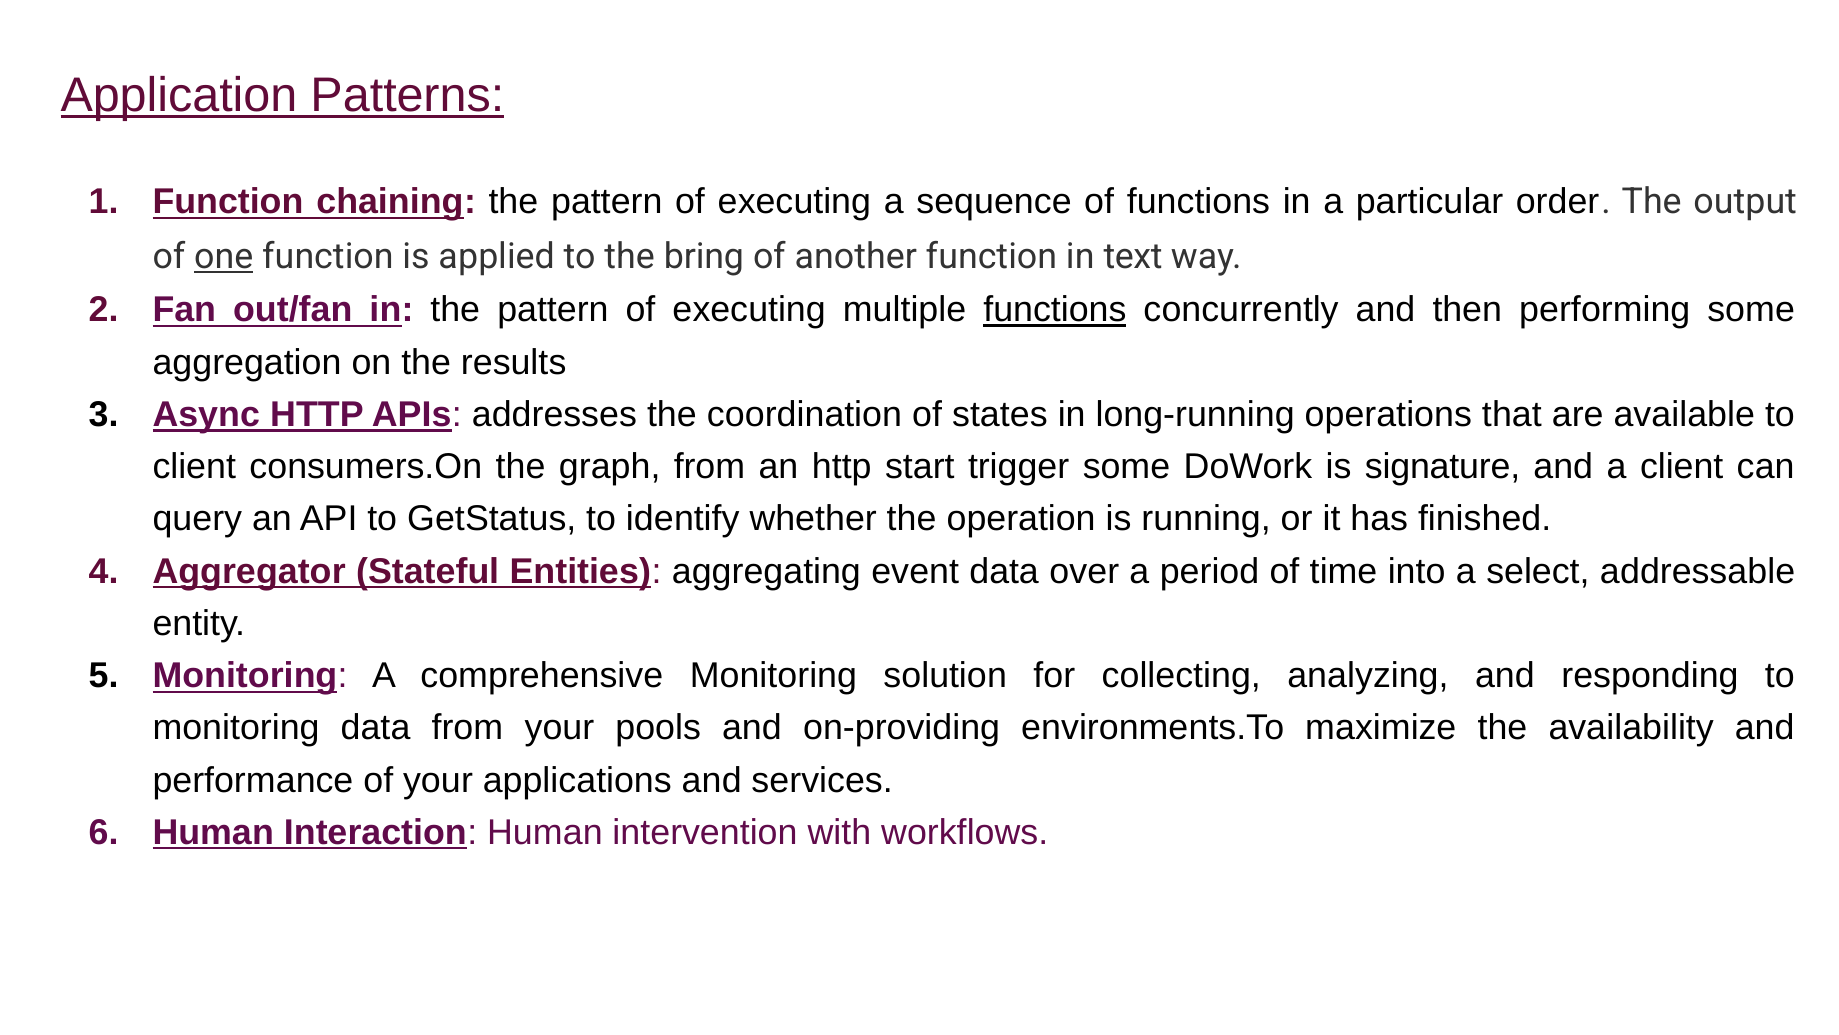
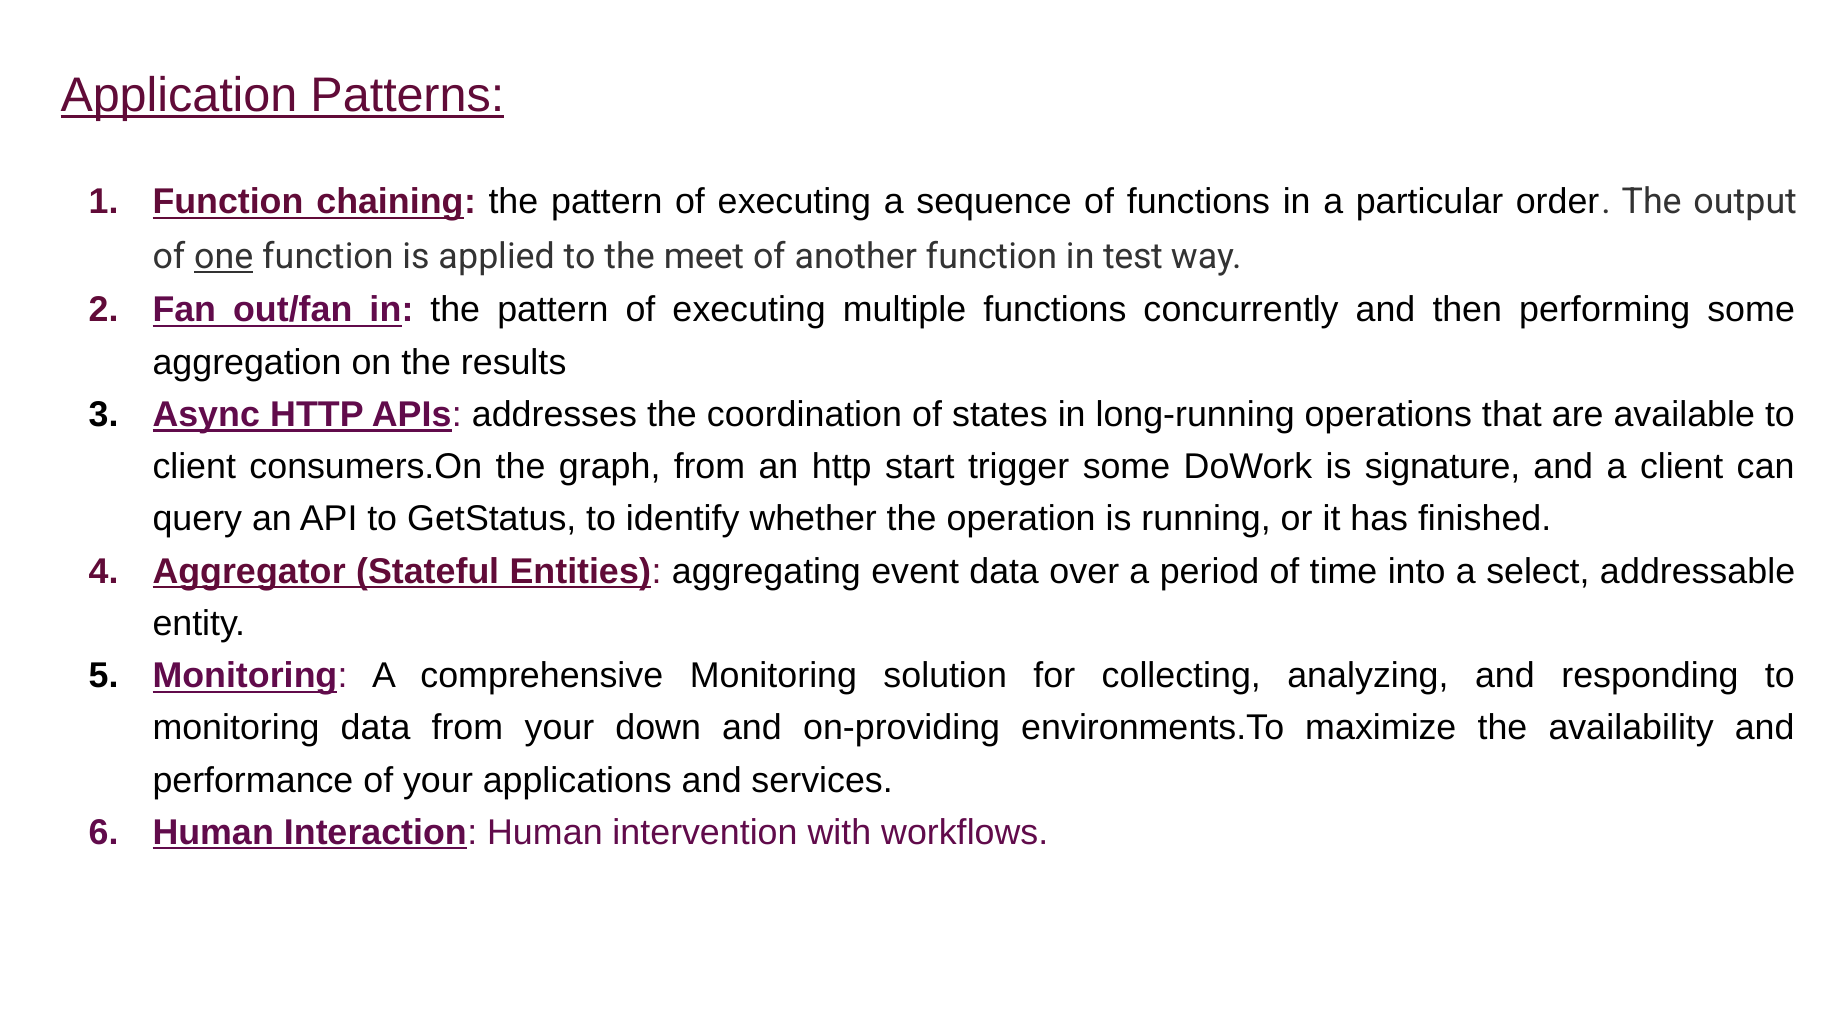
bring: bring -> meet
text: text -> test
functions at (1055, 310) underline: present -> none
pools: pools -> down
